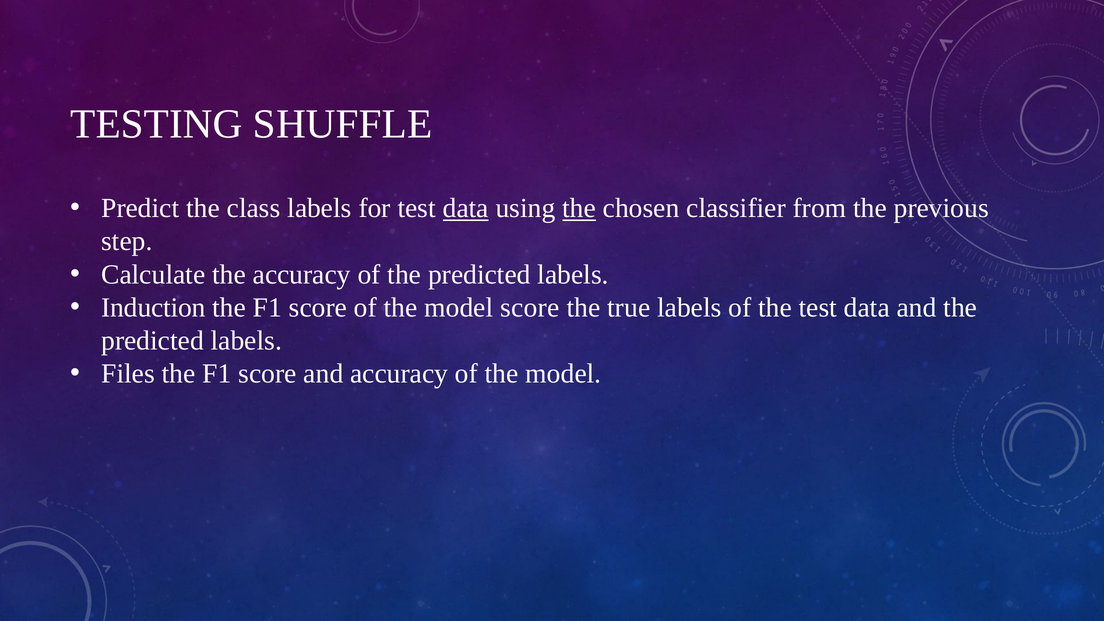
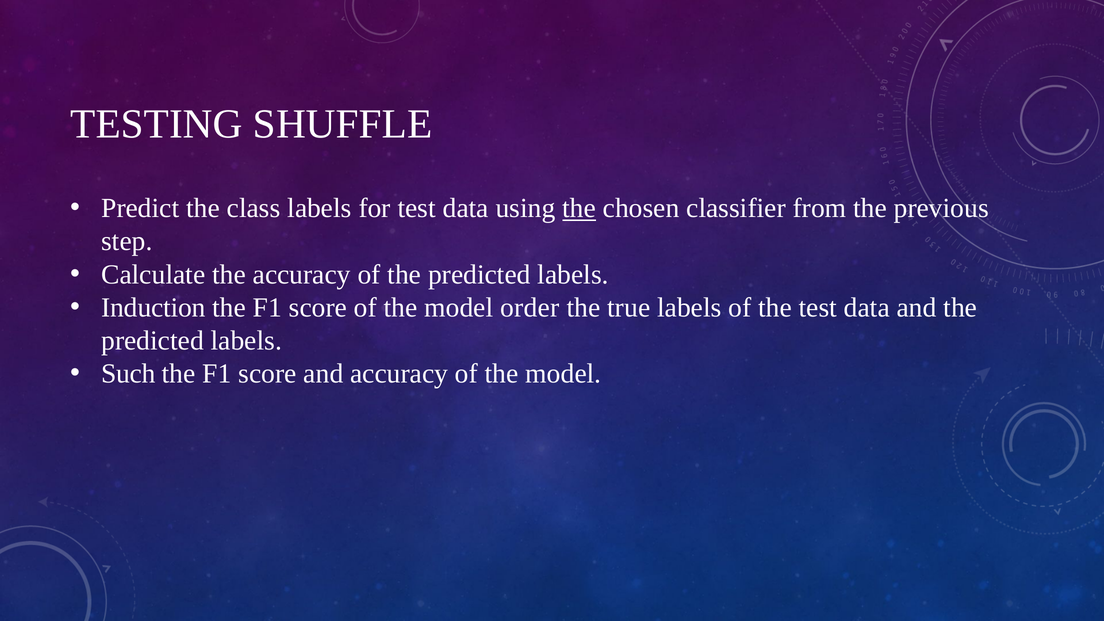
data at (466, 208) underline: present -> none
model score: score -> order
Files: Files -> Such
